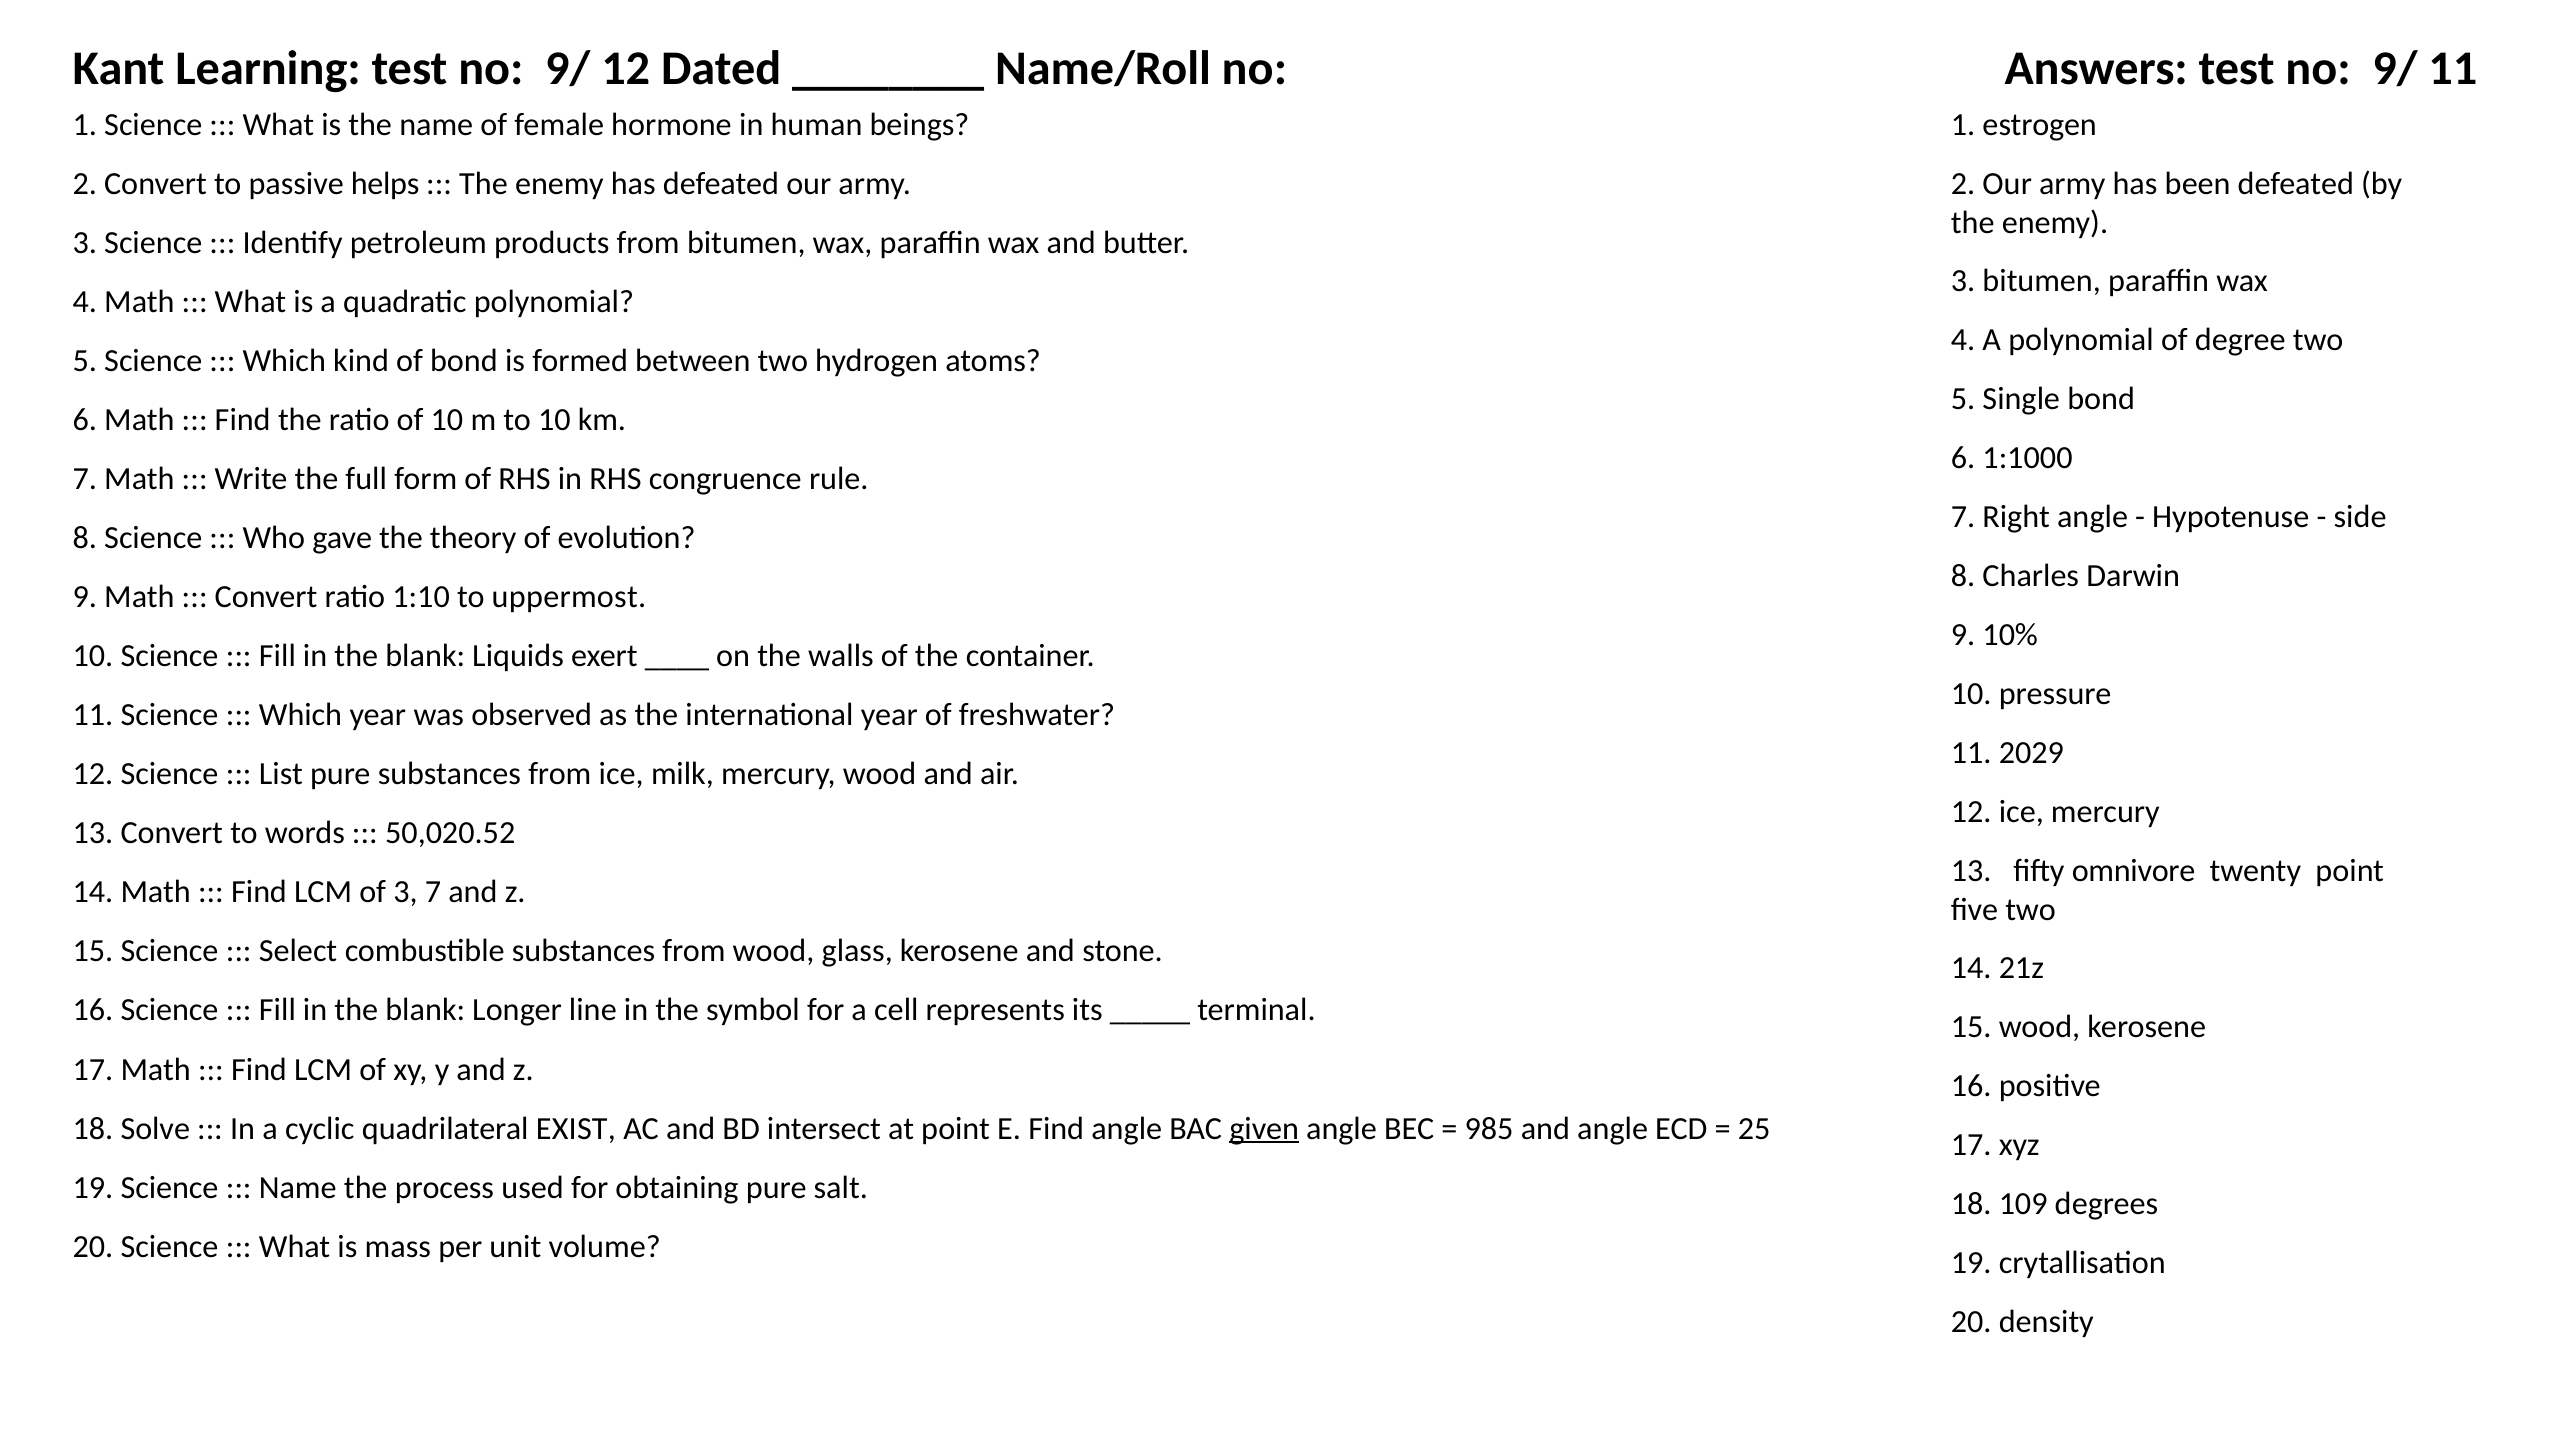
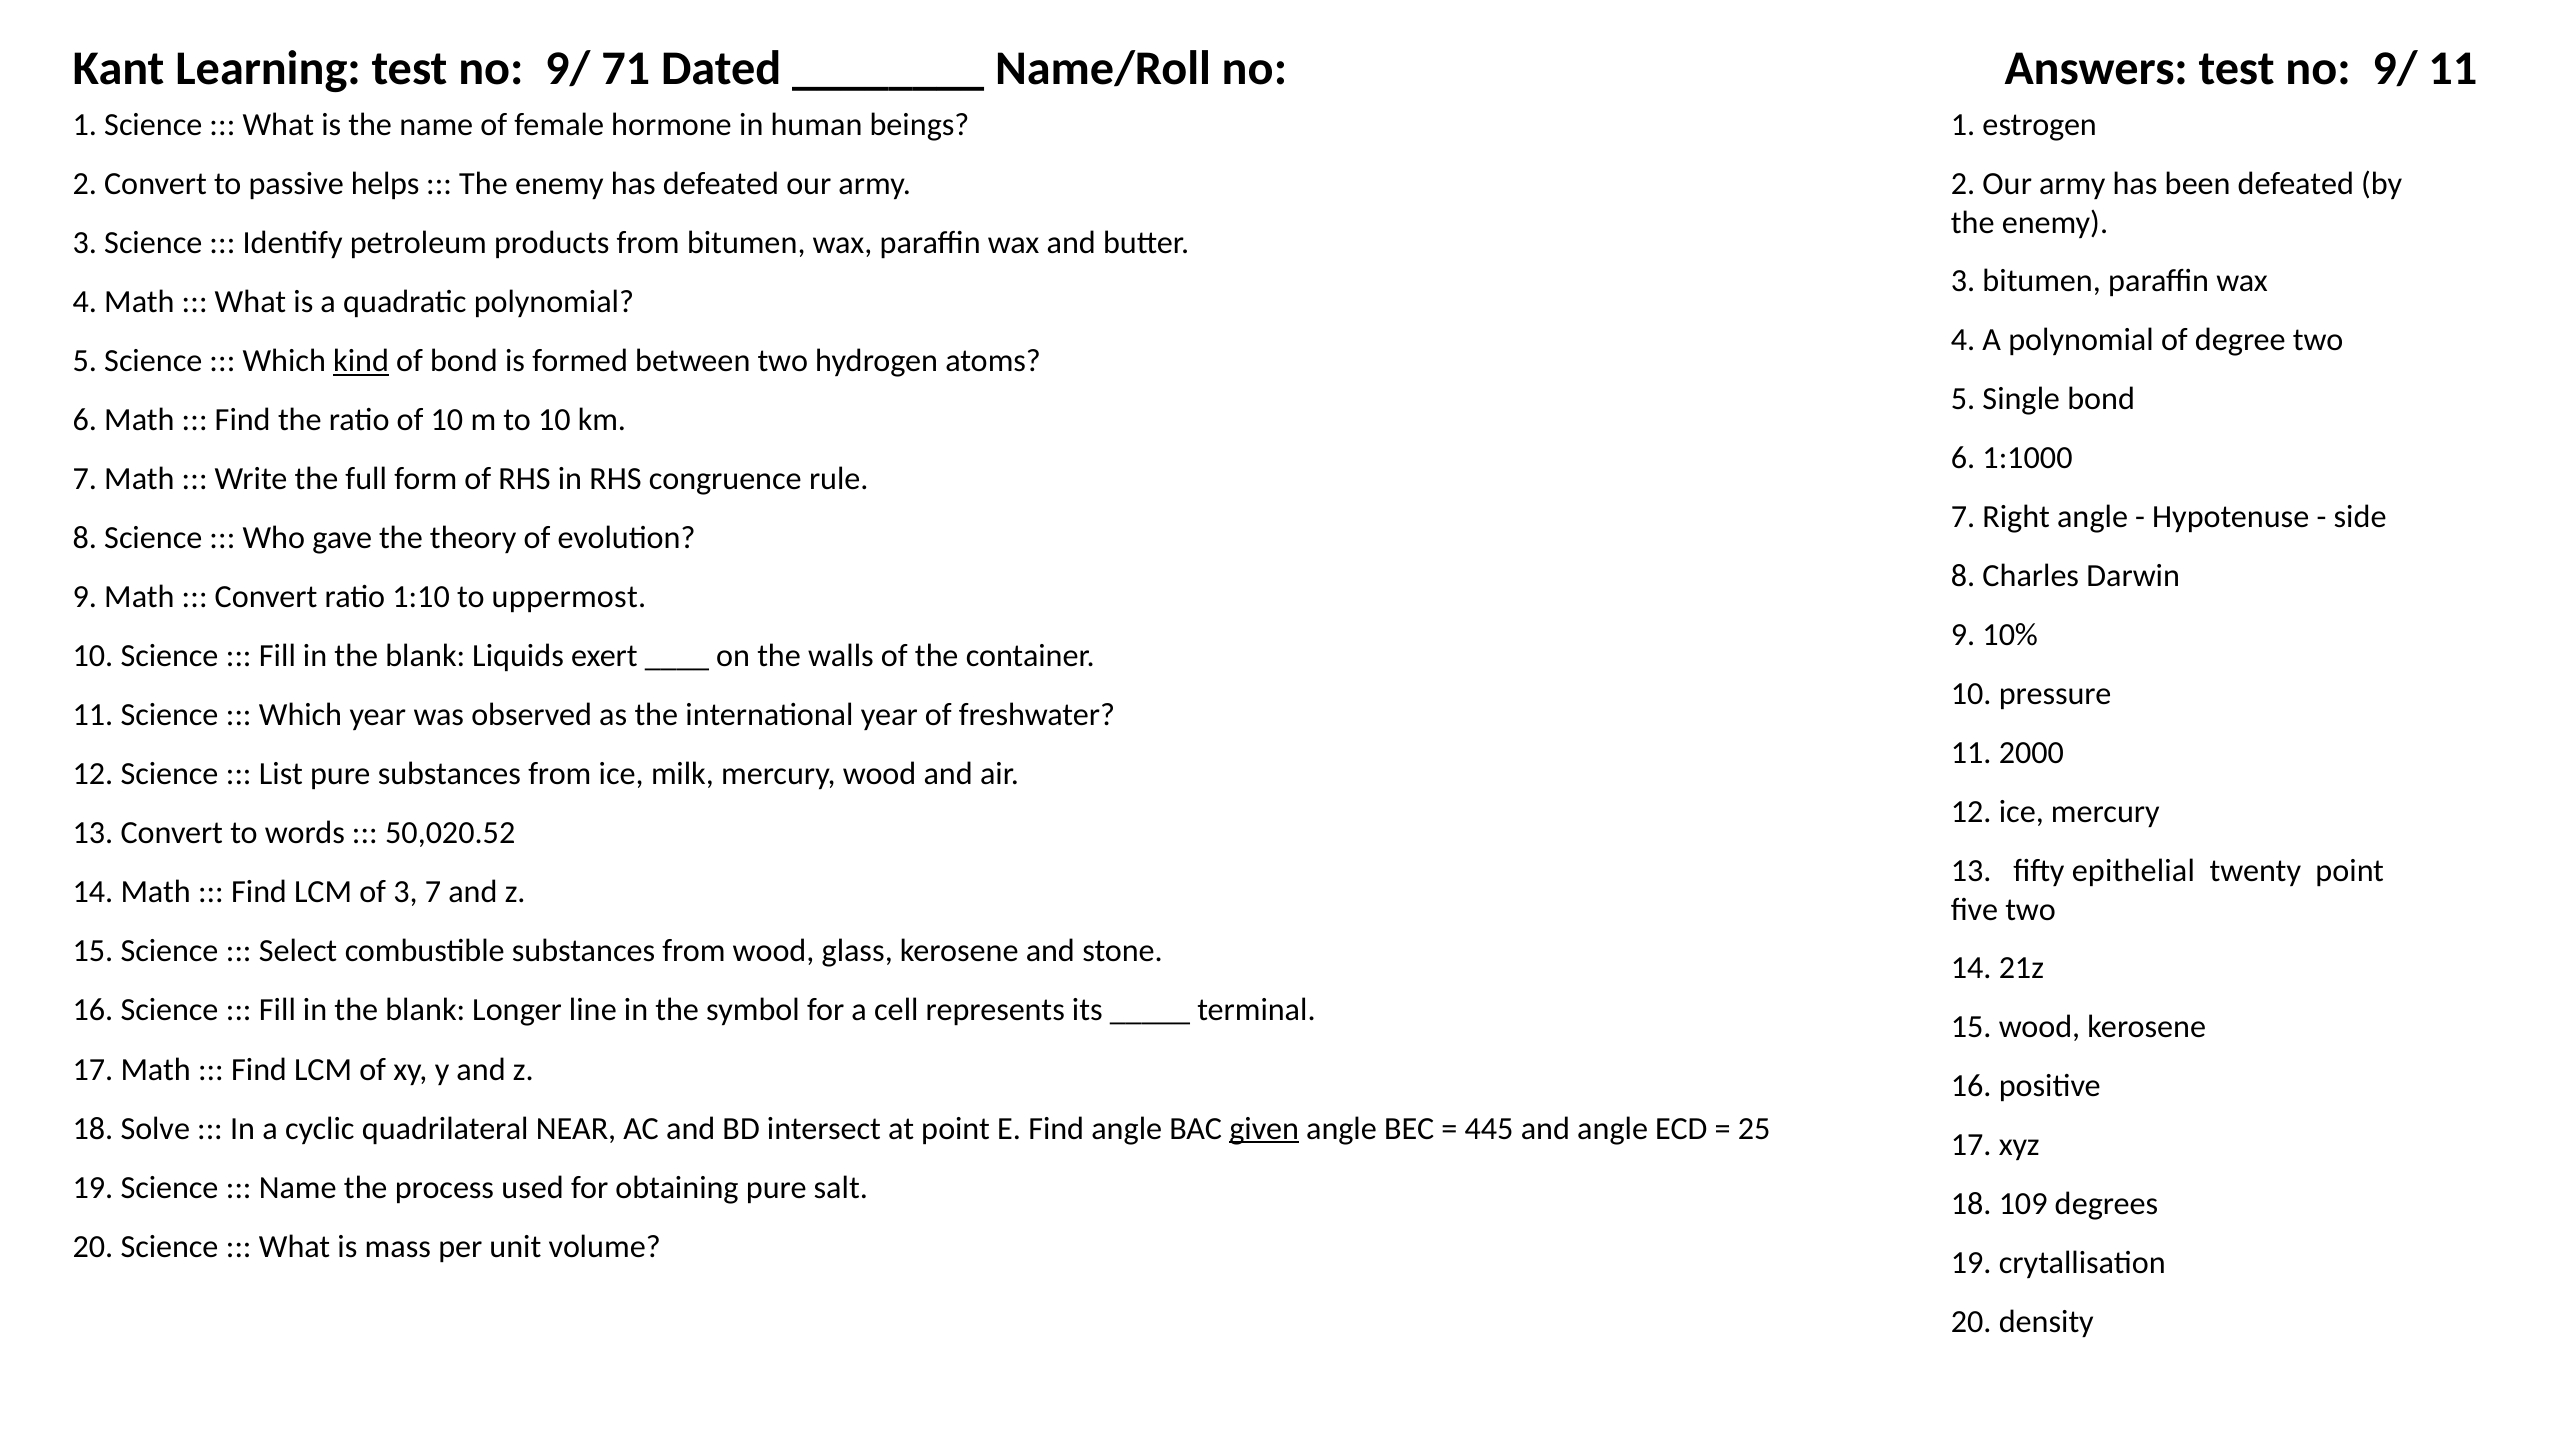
9/ 12: 12 -> 71
kind underline: none -> present
2029: 2029 -> 2000
omnivore: omnivore -> epithelial
EXIST: EXIST -> NEAR
985: 985 -> 445
